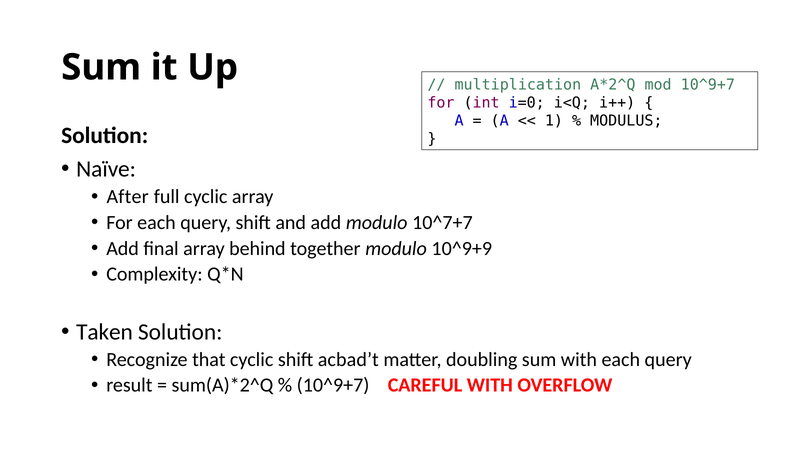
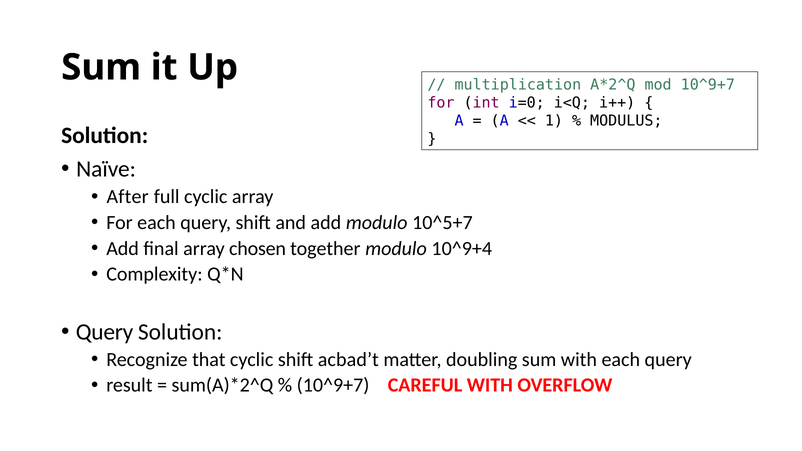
10^7+7: 10^7+7 -> 10^5+7
behind: behind -> chosen
10^9+9: 10^9+9 -> 10^9+4
Taken at (105, 332): Taken -> Query
